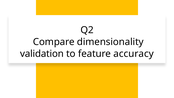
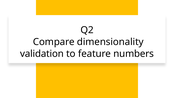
accuracy: accuracy -> numbers
